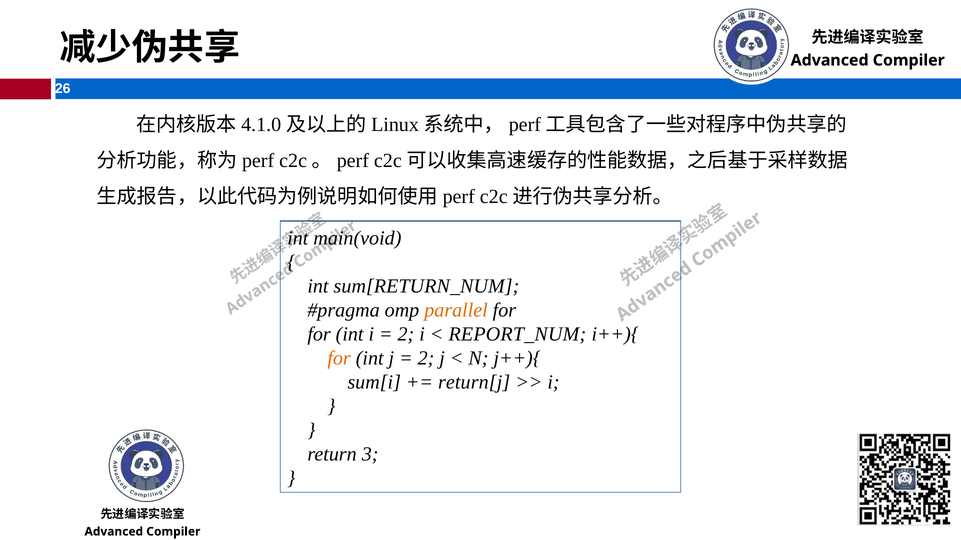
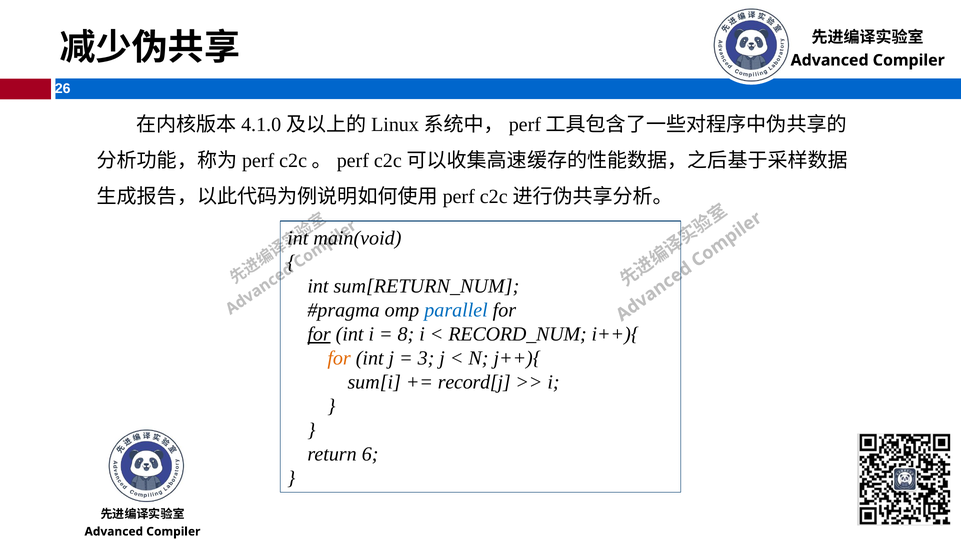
parallel colour: orange -> blue
for at (319, 334) underline: none -> present
2 at (406, 334): 2 -> 8
REPORT_NUM: REPORT_NUM -> RECORD_NUM
2 at (426, 358): 2 -> 3
return[j: return[j -> record[j
3: 3 -> 6
